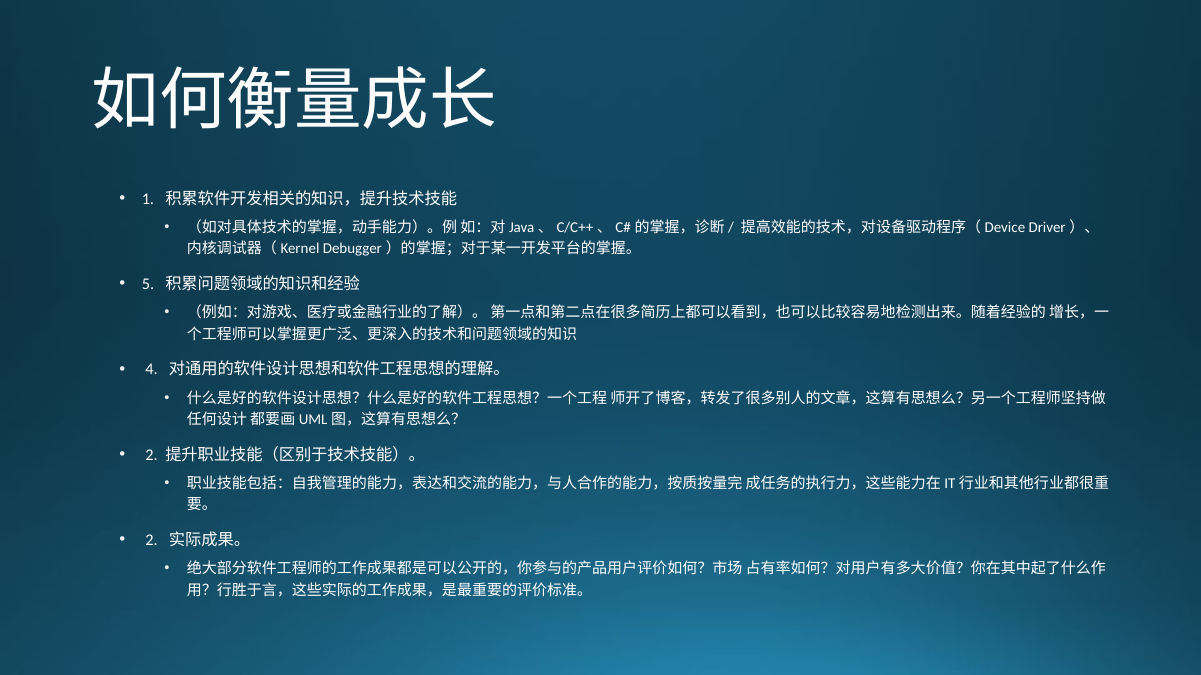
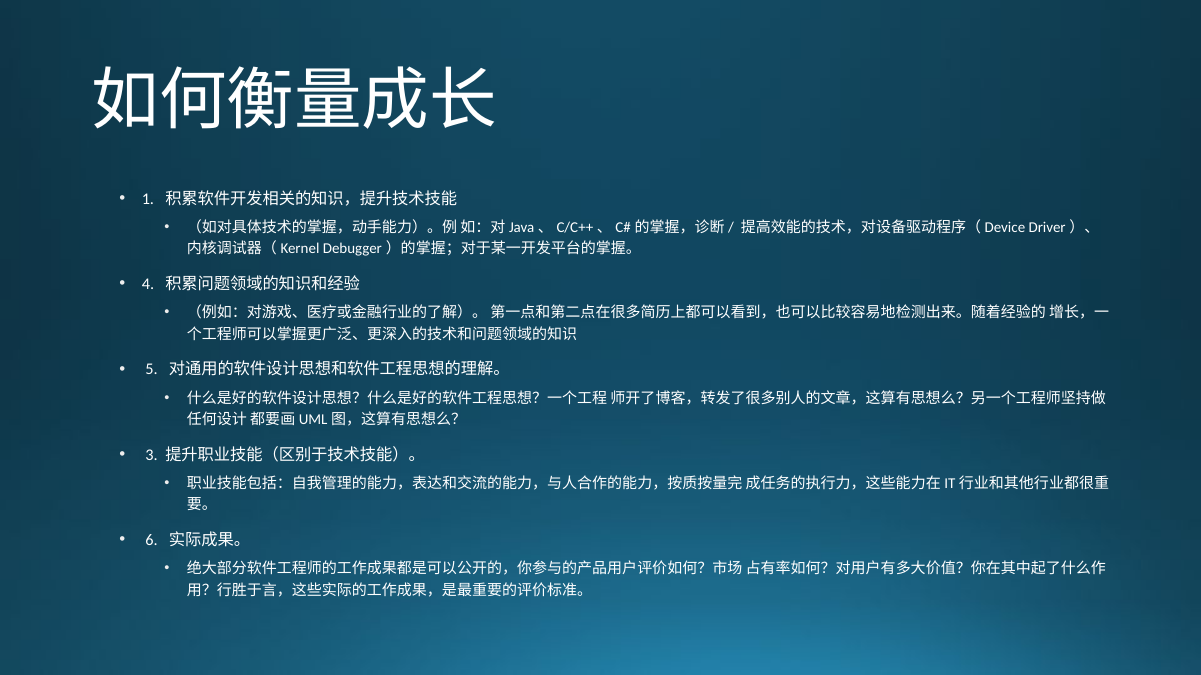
5: 5 -> 4
4: 4 -> 5
2 at (152, 455): 2 -> 3
2 at (152, 541): 2 -> 6
